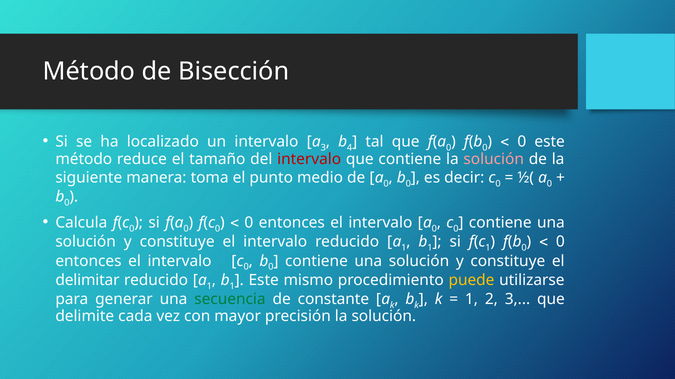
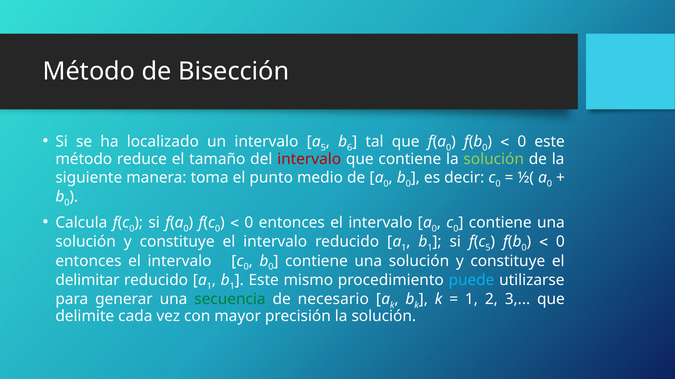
3 at (323, 148): 3 -> 5
4: 4 -> 6
solución at (494, 159) colour: pink -> light green
1 at (488, 248): 1 -> 5
puede colour: yellow -> light blue
constante: constante -> necesario
